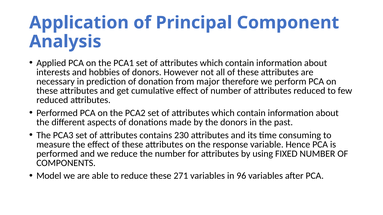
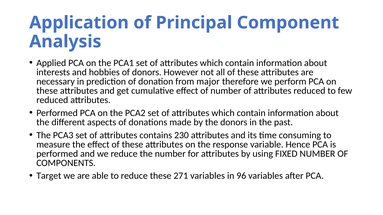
Model: Model -> Target
